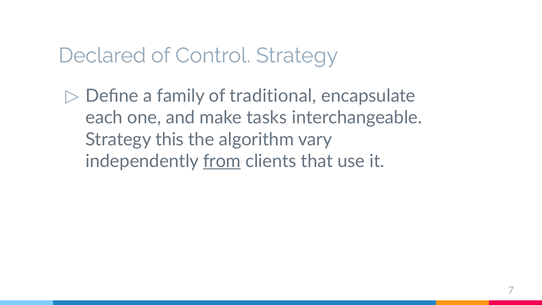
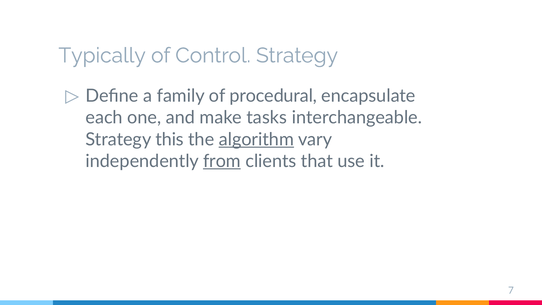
Declared: Declared -> Typically
traditional: traditional -> procedural
algorithm underline: none -> present
